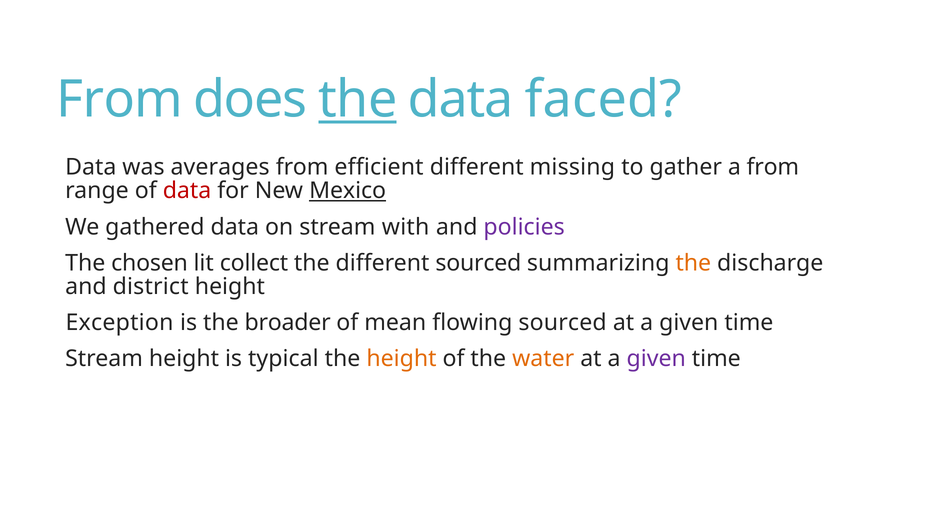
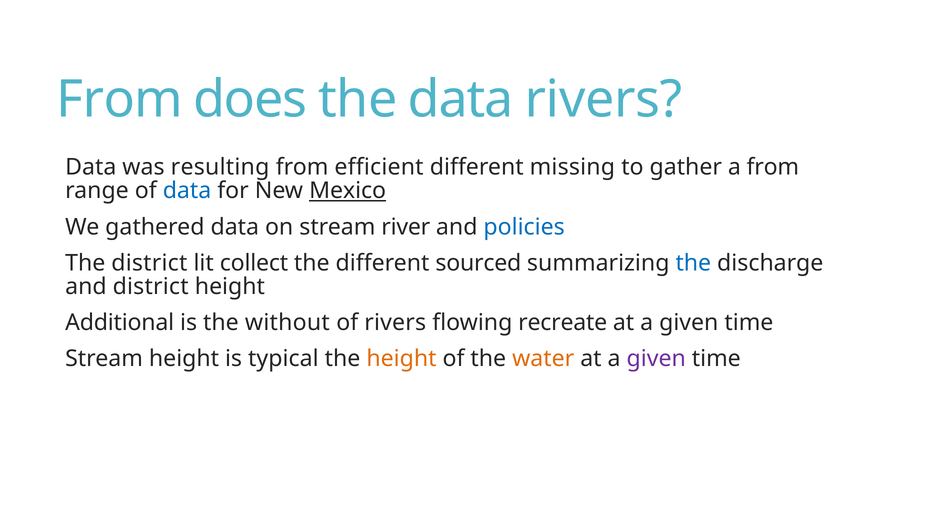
the at (358, 100) underline: present -> none
data faced: faced -> rivers
averages: averages -> resulting
data at (187, 191) colour: red -> blue
with: with -> river
policies colour: purple -> blue
The chosen: chosen -> district
the at (693, 263) colour: orange -> blue
Exception: Exception -> Additional
broader: broader -> without
of mean: mean -> rivers
flowing sourced: sourced -> recreate
